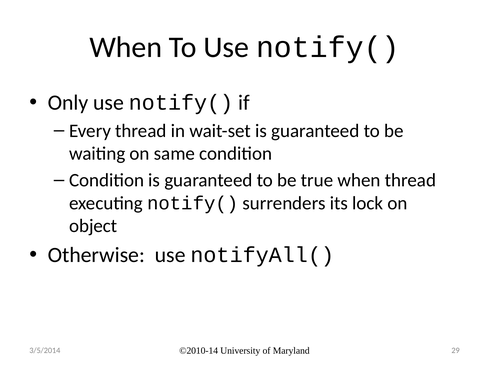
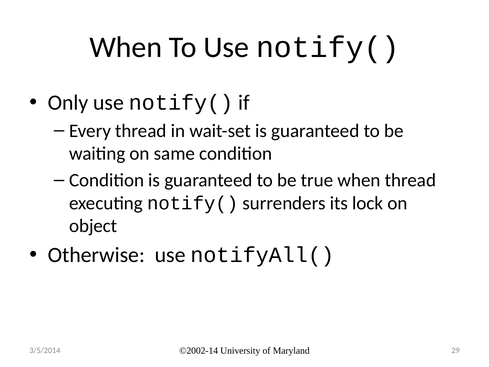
©2010-14: ©2010-14 -> ©2002-14
